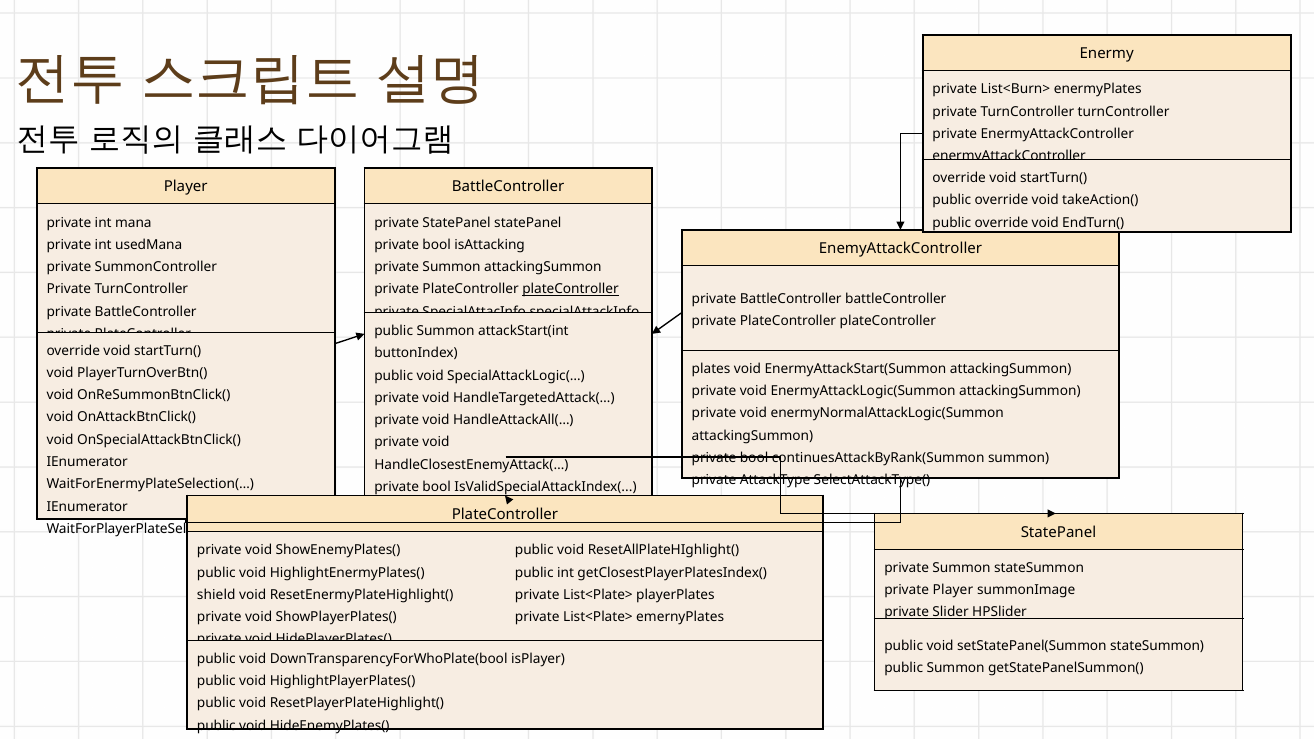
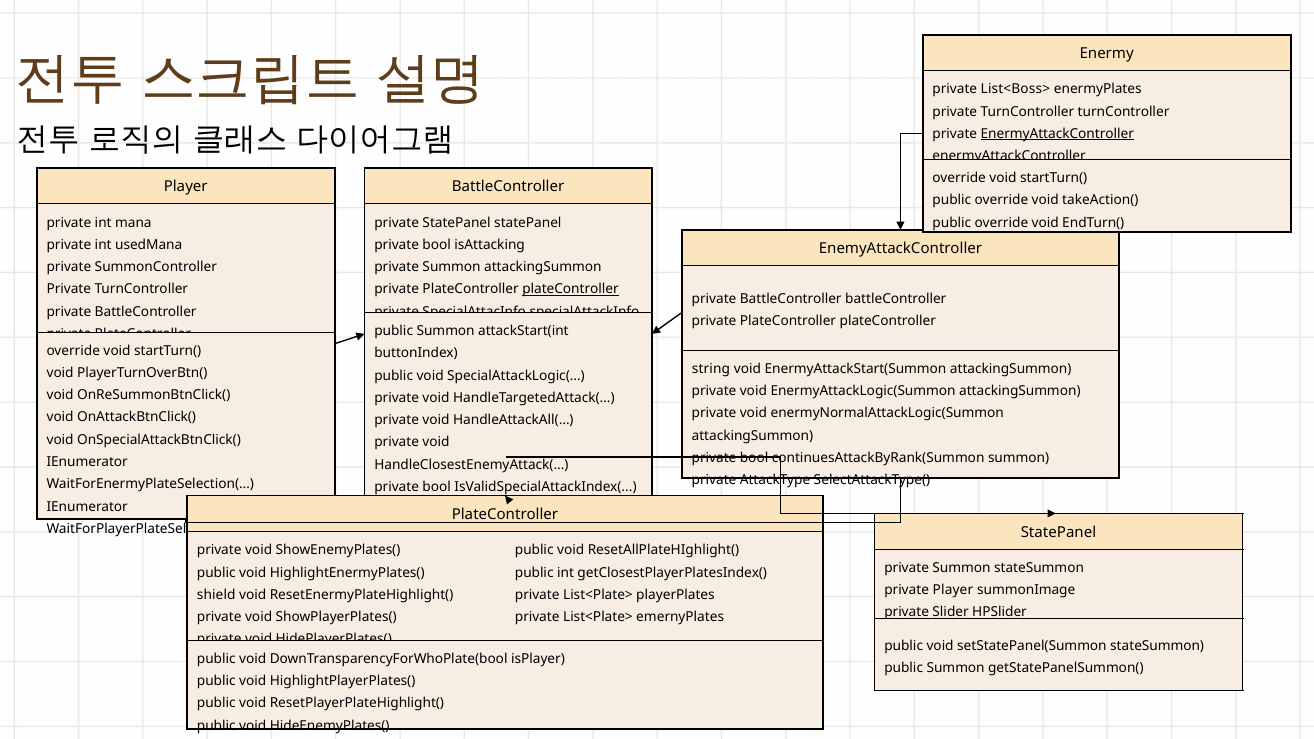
List<Burn>: List<Burn> -> List<Boss>
EnermyAttackController at (1057, 134) underline: none -> present
plates: plates -> string
